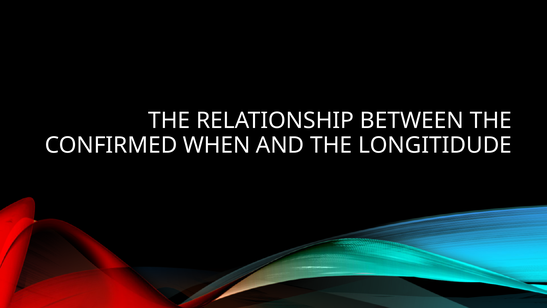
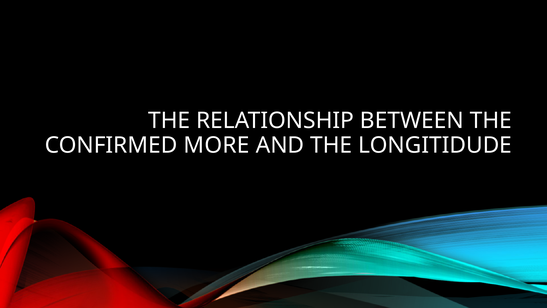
WHEN: WHEN -> MORE
